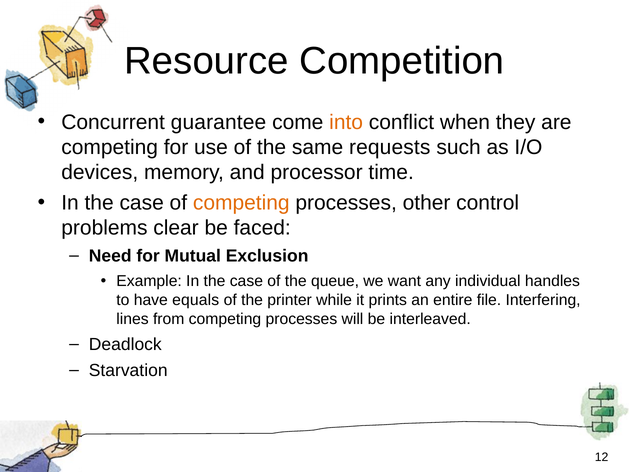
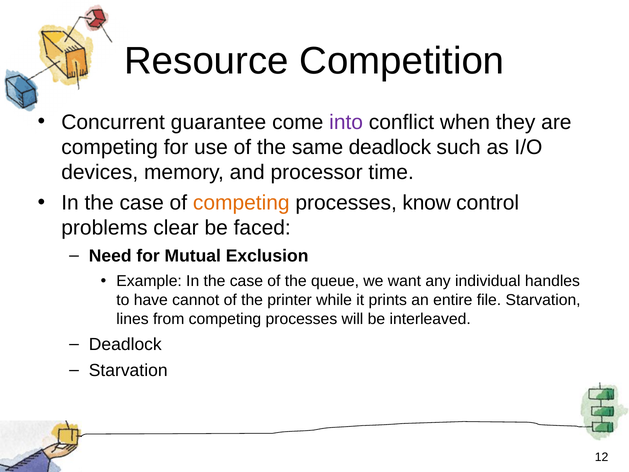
into colour: orange -> purple
same requests: requests -> deadlock
other: other -> know
equals: equals -> cannot
file Interfering: Interfering -> Starvation
